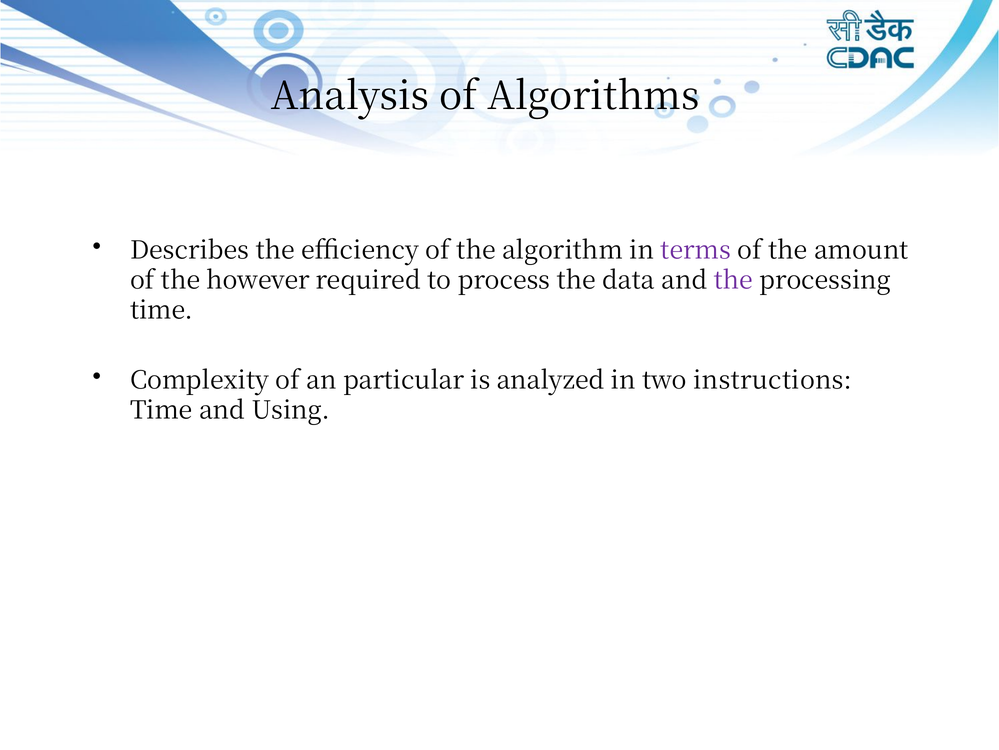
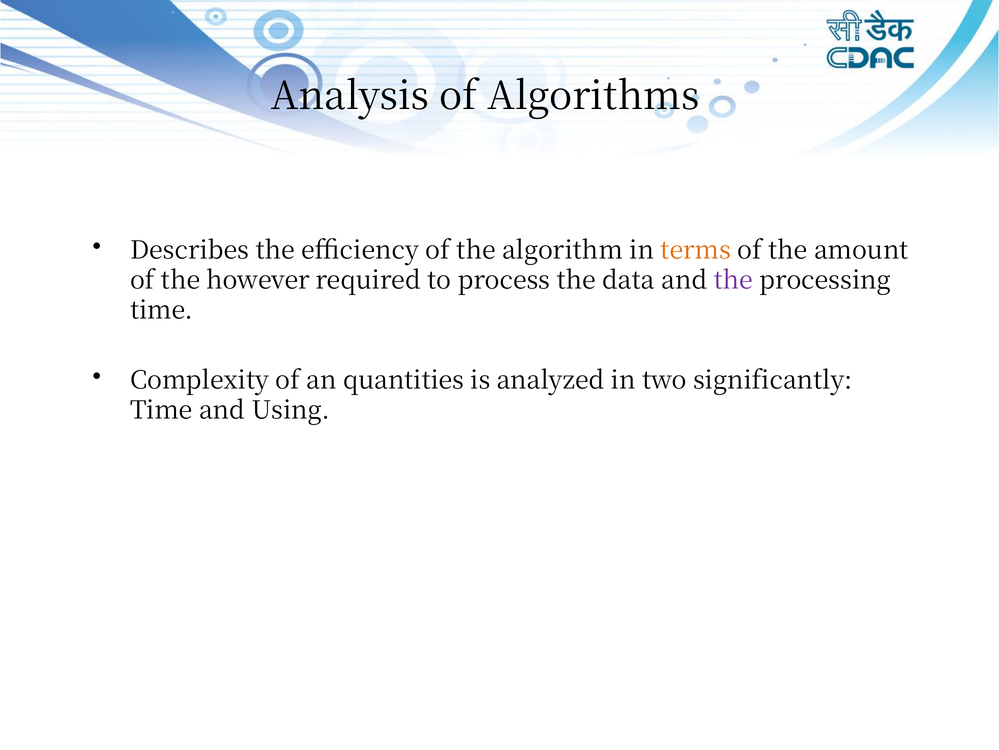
terms colour: purple -> orange
particular: particular -> quantities
instructions: instructions -> significantly
